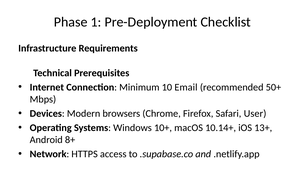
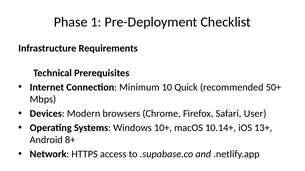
Email: Email -> Quick
